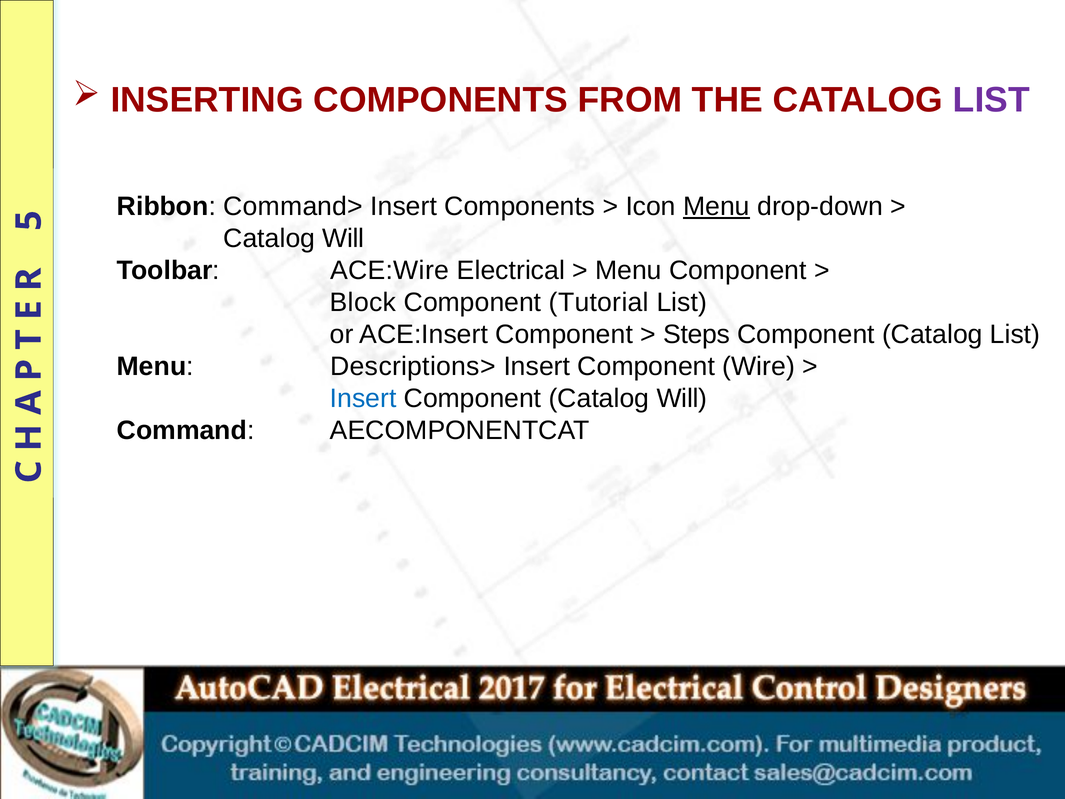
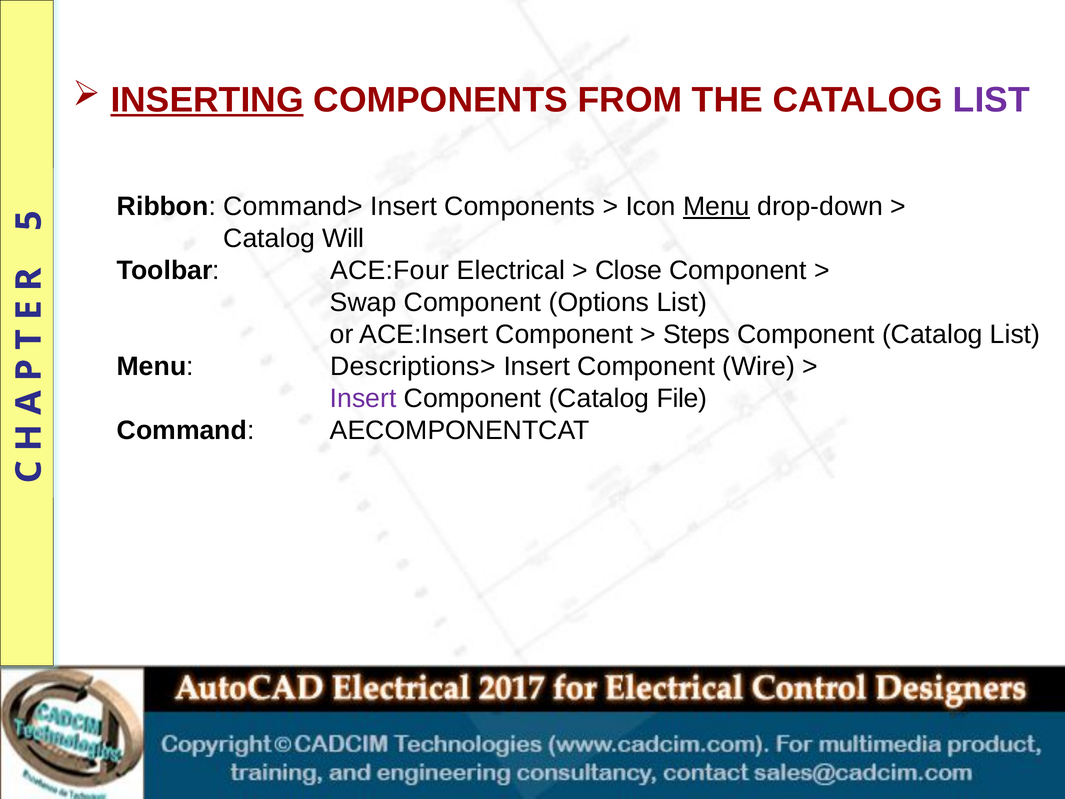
INSERTING underline: none -> present
ACE:Wire: ACE:Wire -> ACE:Four
Menu at (628, 270): Menu -> Close
Block: Block -> Swap
Tutorial: Tutorial -> Options
Insert at (363, 398) colour: blue -> purple
Component Catalog Will: Will -> File
